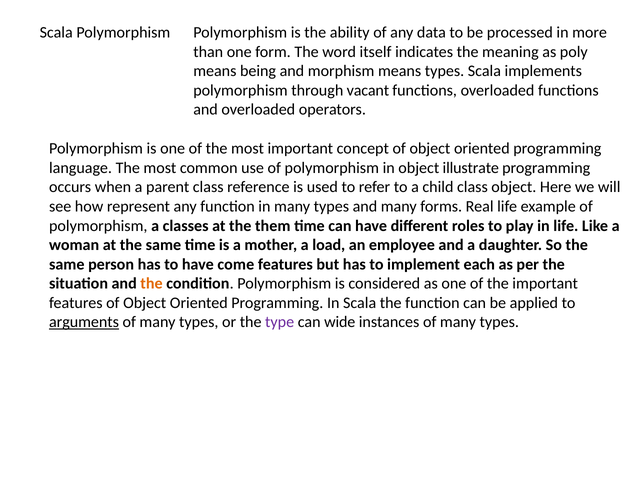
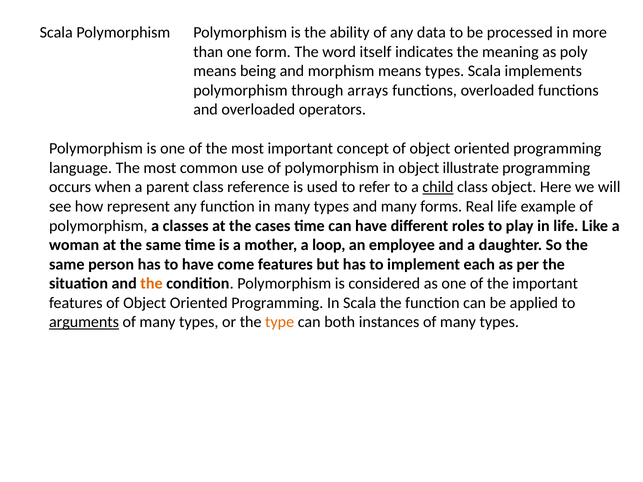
vacant: vacant -> arrays
child underline: none -> present
them: them -> cases
load: load -> loop
type colour: purple -> orange
wide: wide -> both
